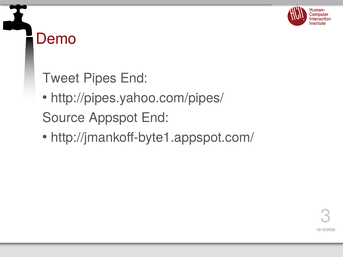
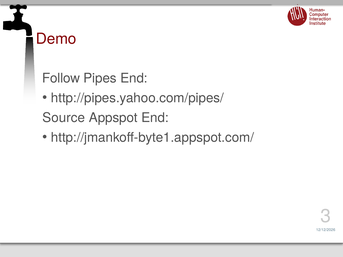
Tweet: Tweet -> Follow
